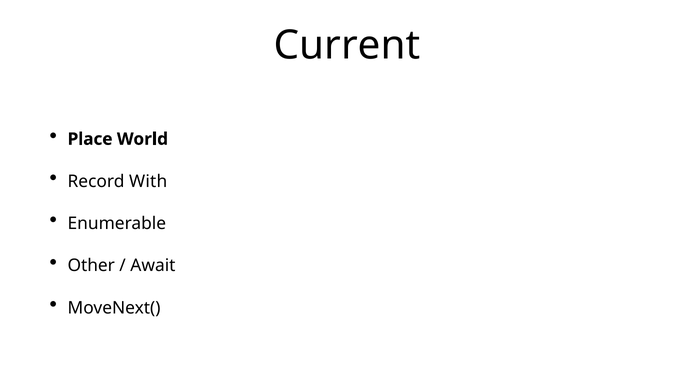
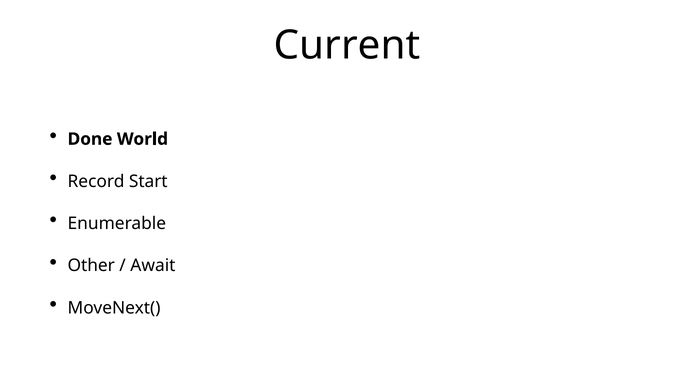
Place: Place -> Done
With: With -> Start
